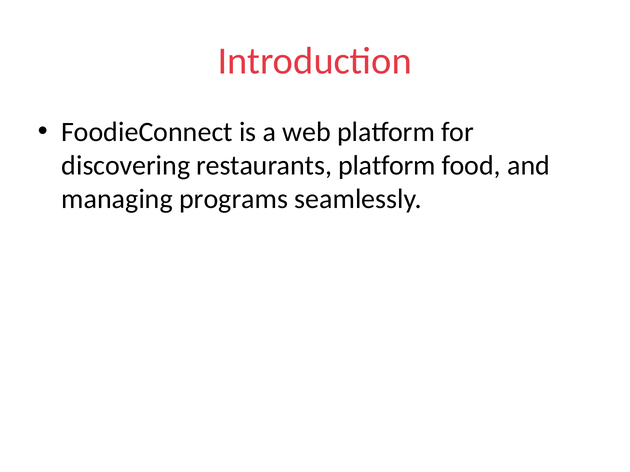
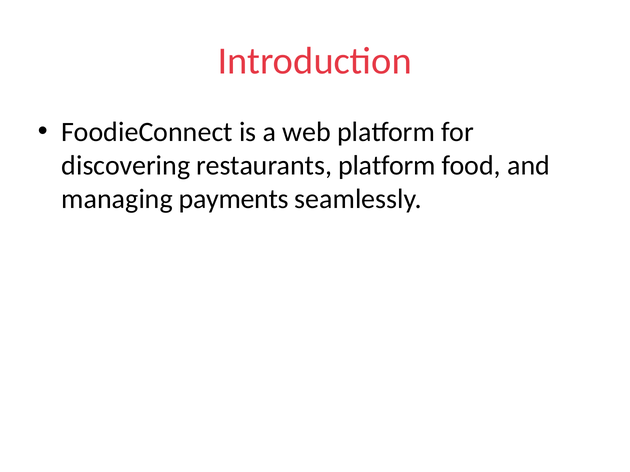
programs: programs -> payments
